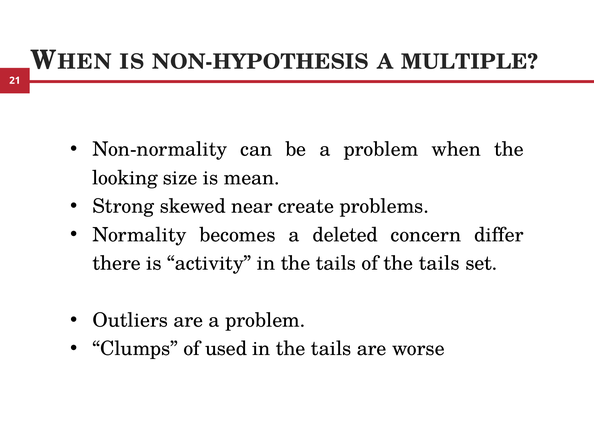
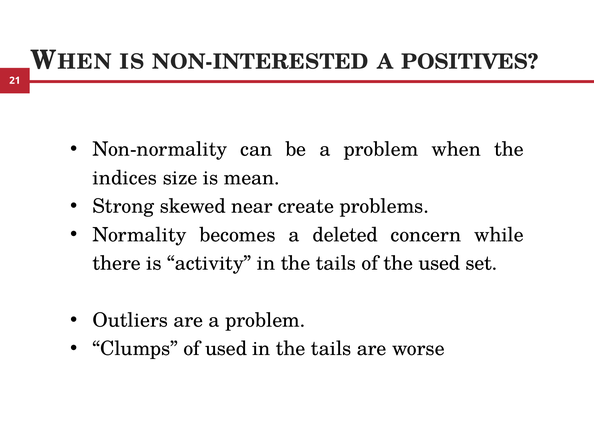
NON-HYPOTHESIS: NON-HYPOTHESIS -> NON-INTERESTED
MULTIPLE: MULTIPLE -> POSITIVES
looking: looking -> indices
differ: differ -> while
of the tails: tails -> used
